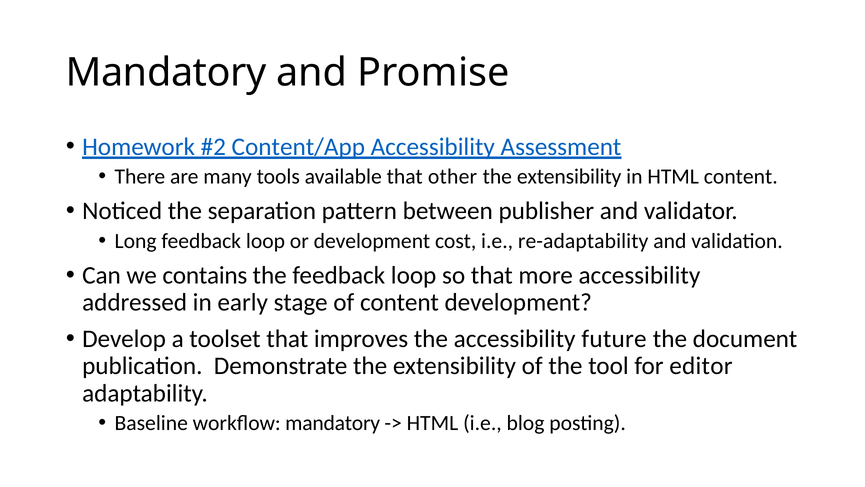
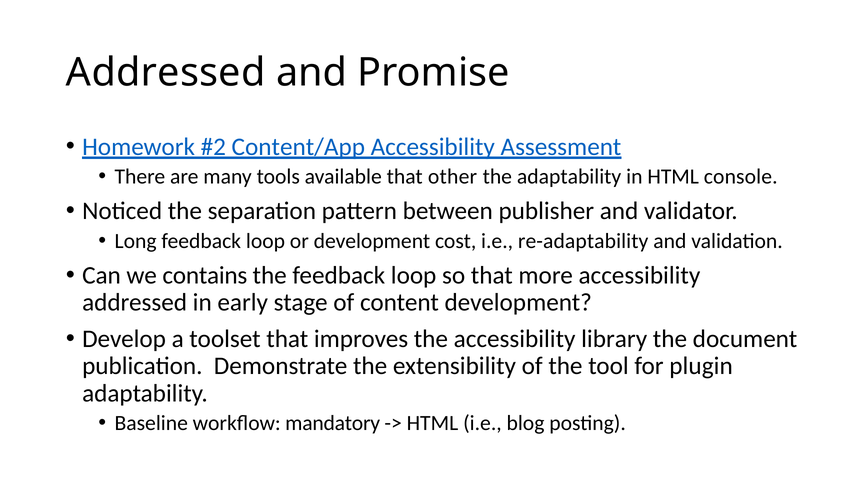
Mandatory at (166, 73): Mandatory -> Addressed
extensibility at (569, 177): extensibility -> adaptability
HTML content: content -> console
future: future -> library
editor: editor -> plugin
